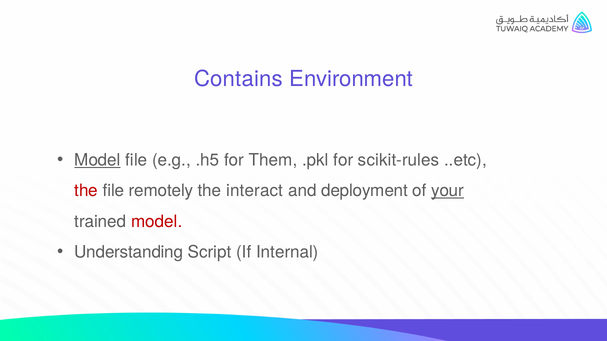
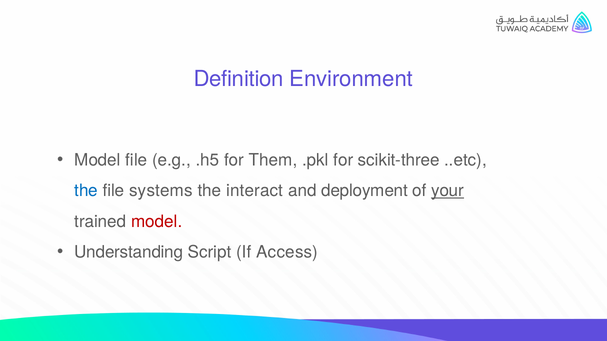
Contains: Contains -> Definition
Model at (98, 160) underline: present -> none
scikit-rules: scikit-rules -> scikit-three
the at (86, 191) colour: red -> blue
remotely: remotely -> systems
Internal: Internal -> Access
